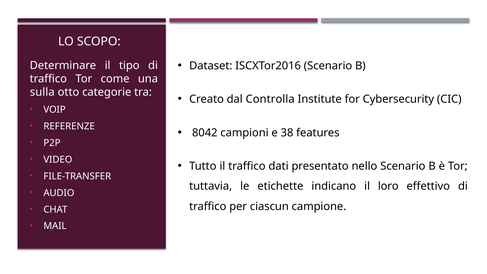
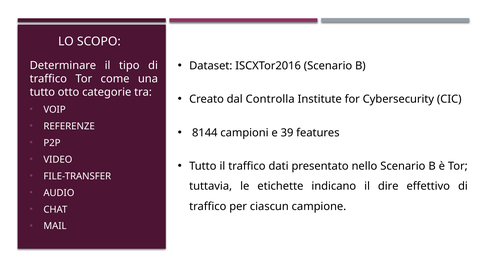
sulla at (42, 92): sulla -> tutto
8042: 8042 -> 8144
38: 38 -> 39
loro: loro -> dire
